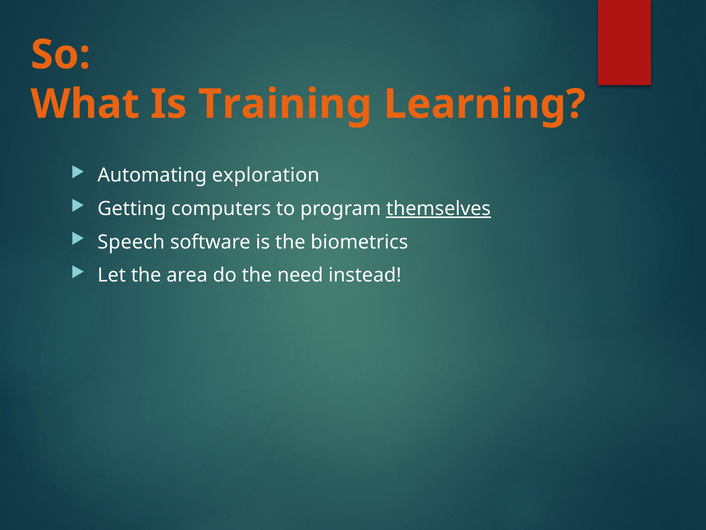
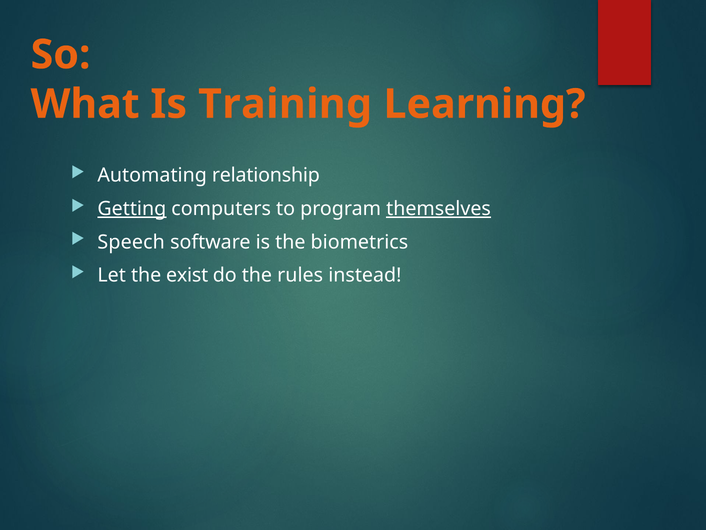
exploration: exploration -> relationship
Getting underline: none -> present
area: area -> exist
need: need -> rules
